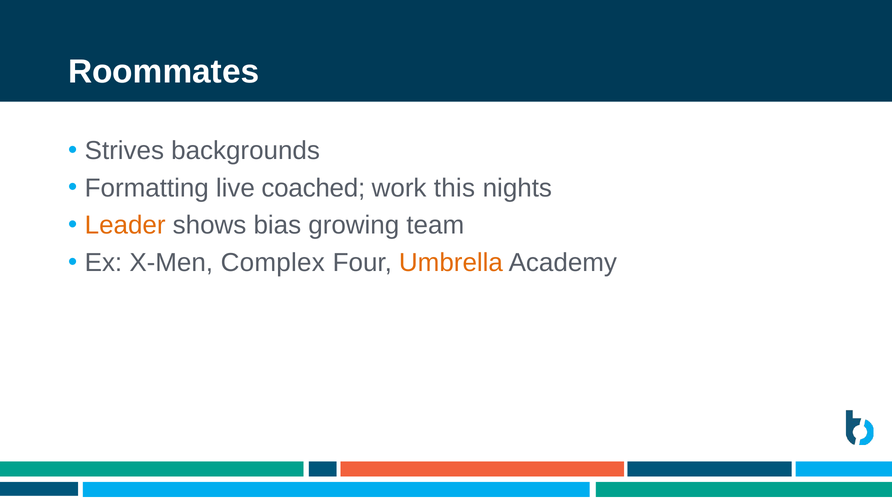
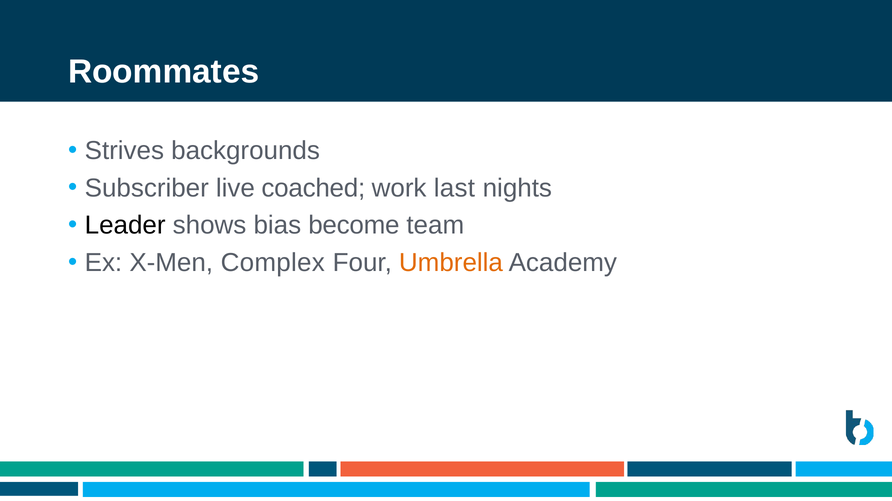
Formatting: Formatting -> Subscriber
this: this -> last
Leader colour: orange -> black
growing: growing -> become
